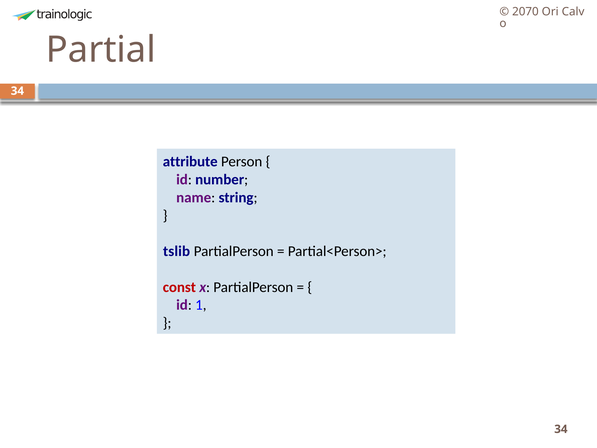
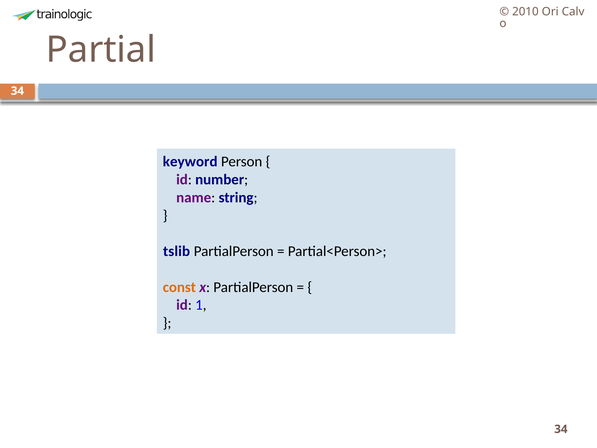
2070: 2070 -> 2010
attribute: attribute -> keyword
const colour: red -> orange
